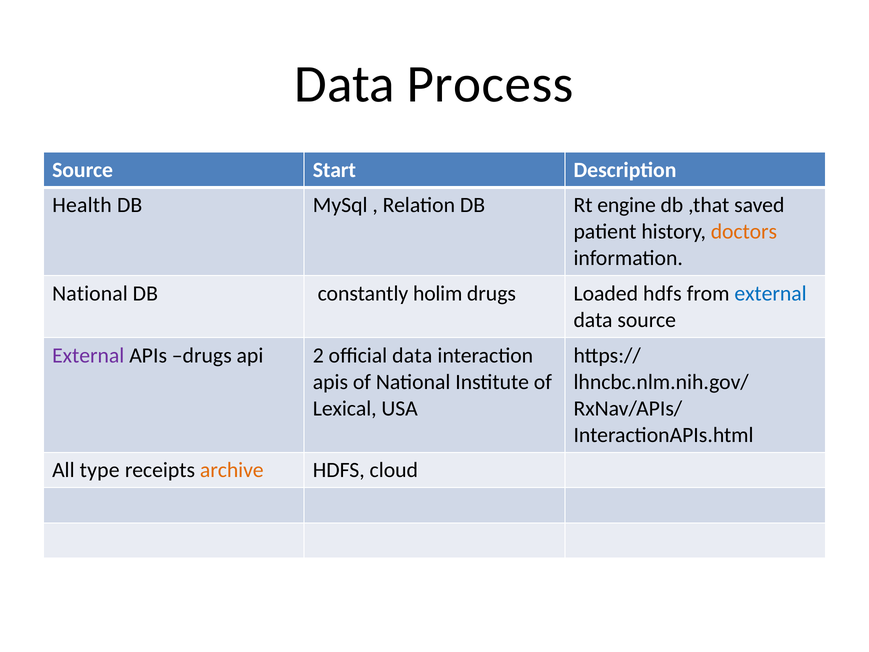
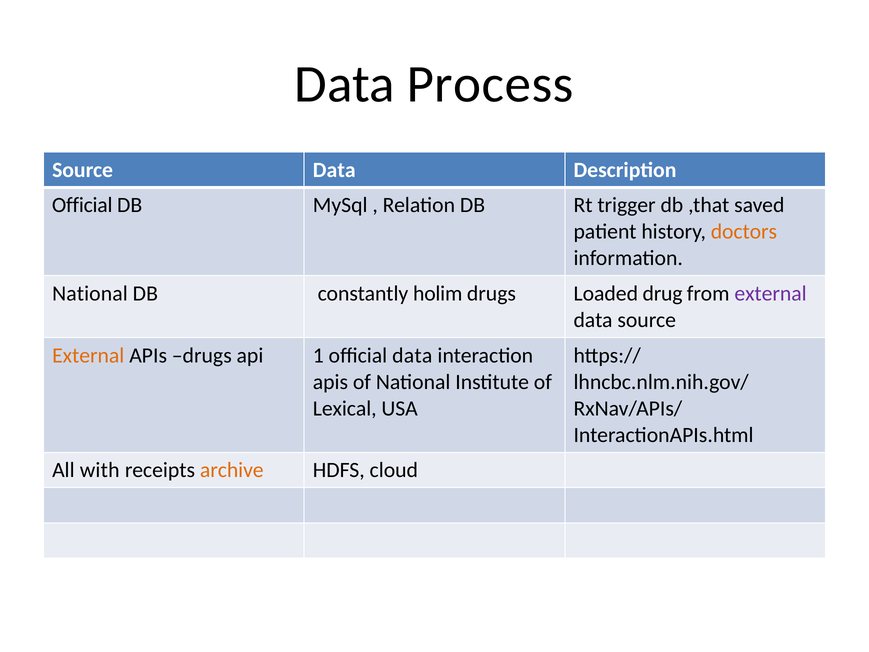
Source Start: Start -> Data
Health at (82, 205): Health -> Official
engine: engine -> trigger
Loaded hdfs: hdfs -> drug
external at (771, 293) colour: blue -> purple
External at (88, 355) colour: purple -> orange
2: 2 -> 1
type: type -> with
